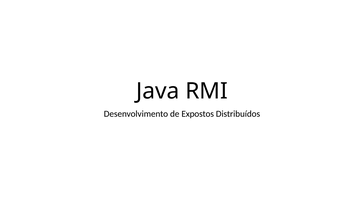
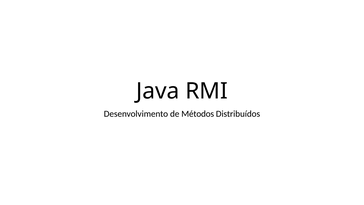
Expostos: Expostos -> Métodos
